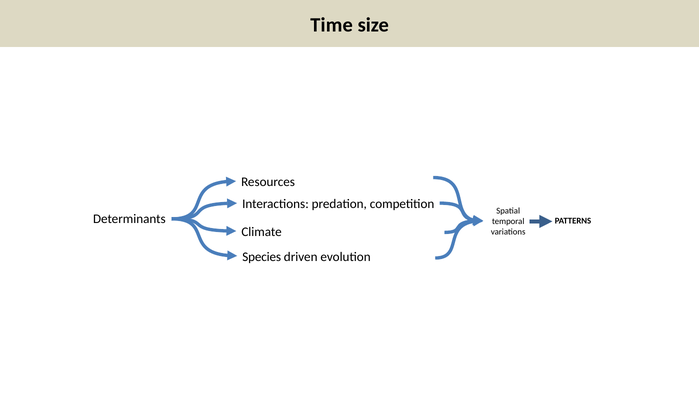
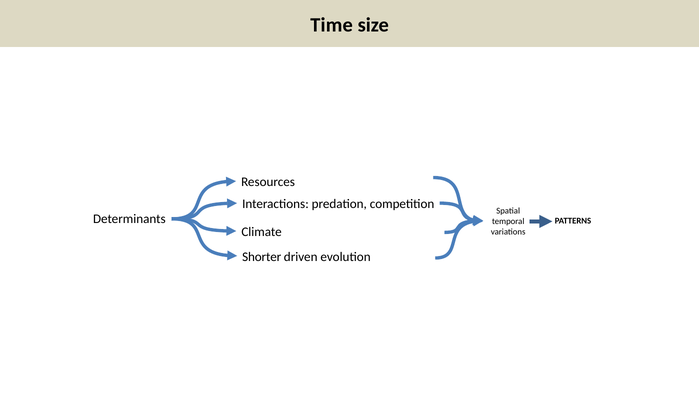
Species: Species -> Shorter
